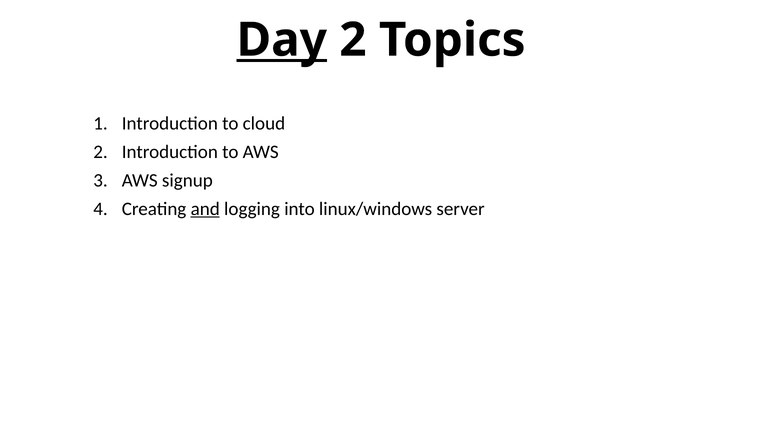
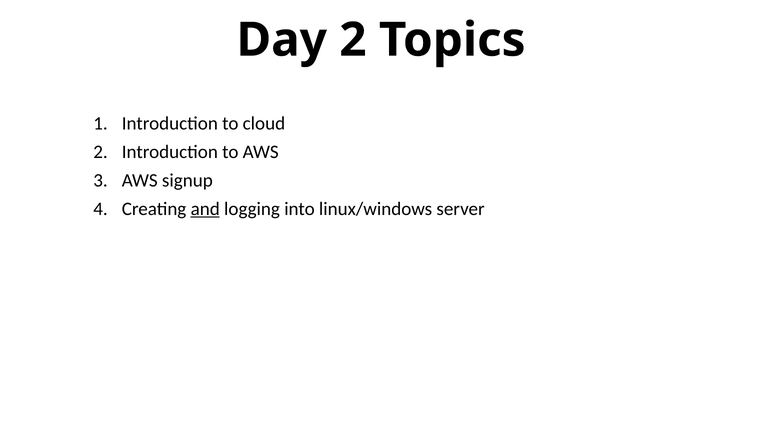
Day underline: present -> none
